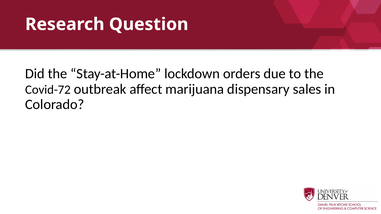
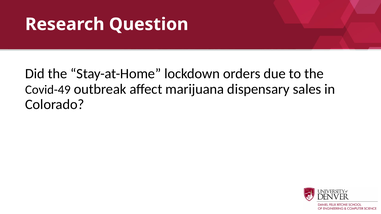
Covid-72: Covid-72 -> Covid-49
